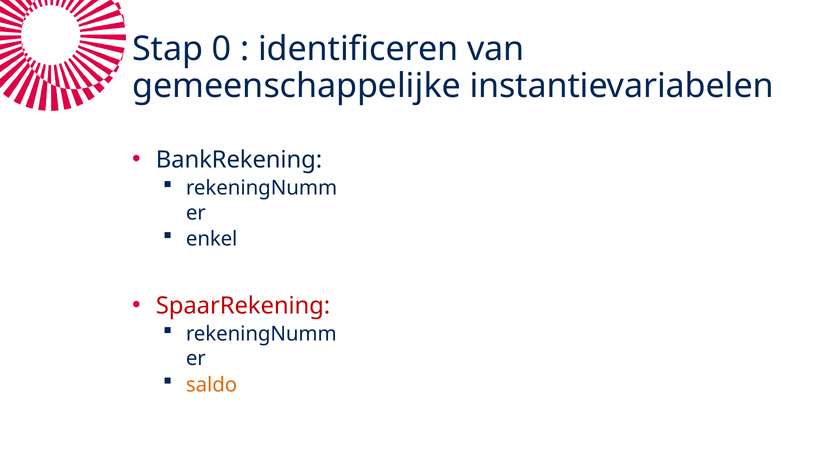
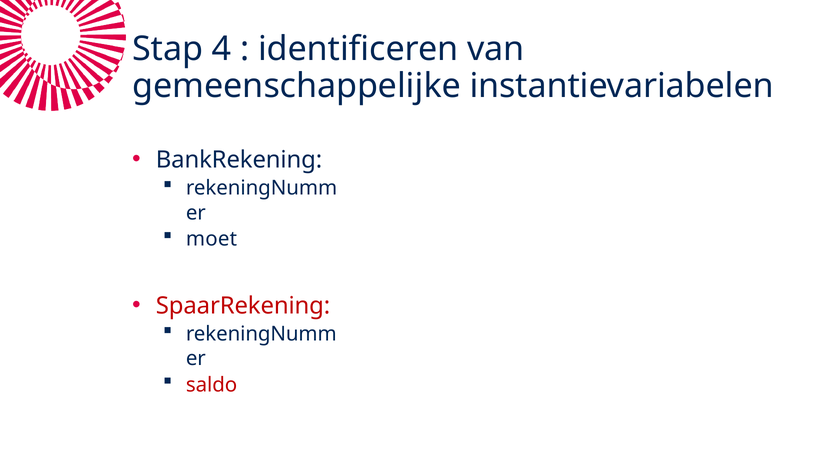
0: 0 -> 4
enkel: enkel -> moet
saldo colour: orange -> red
